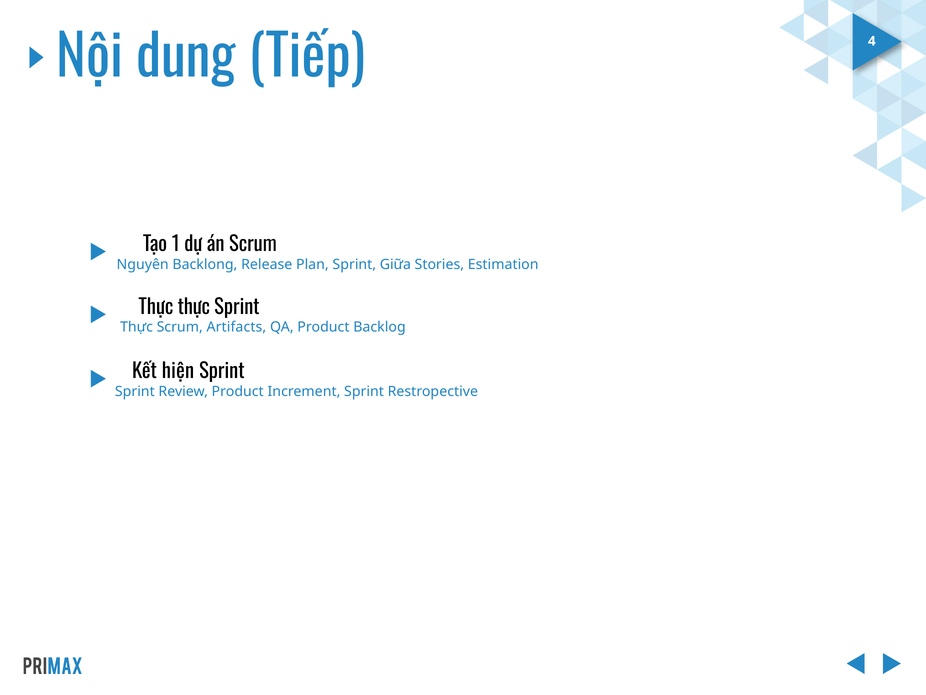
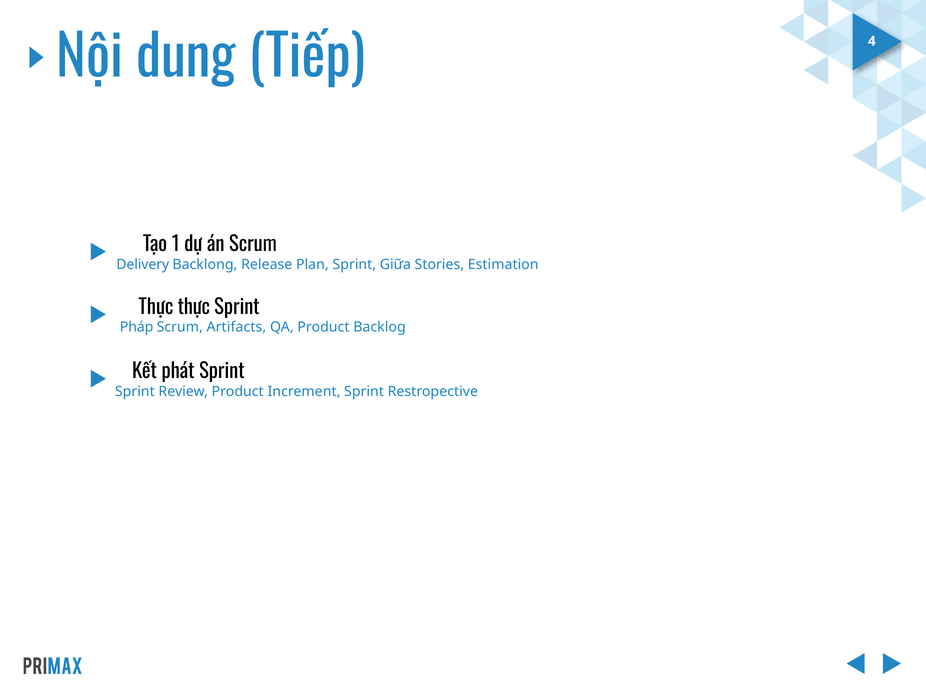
Nguyên: Nguyên -> Delivery
Thực at (137, 327): Thực -> Pháp
hiện: hiện -> phát
